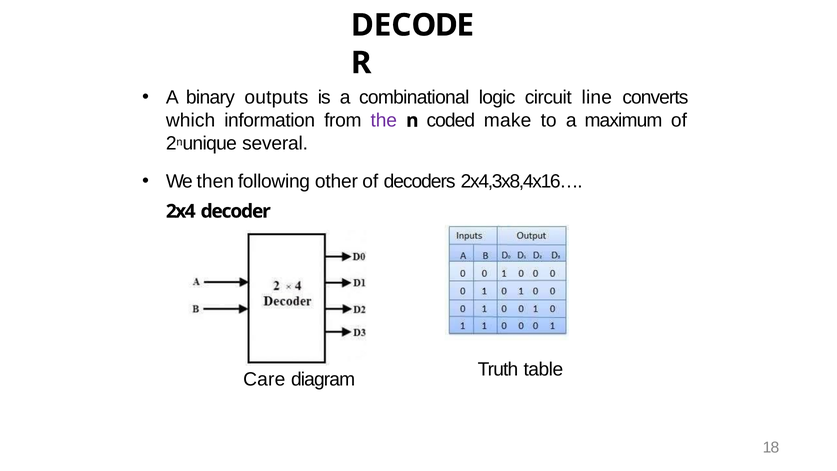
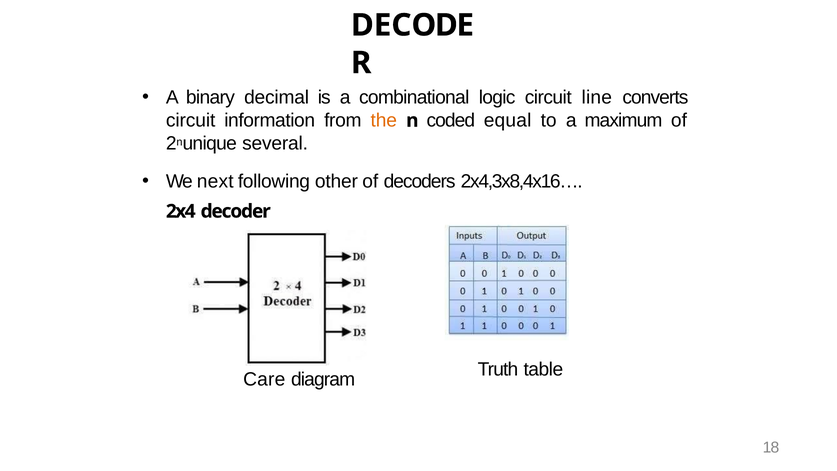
outputs: outputs -> decimal
which at (191, 120): which -> circuit
the colour: purple -> orange
make: make -> equal
then: then -> next
